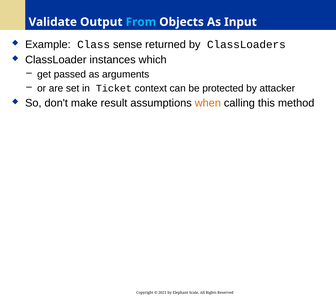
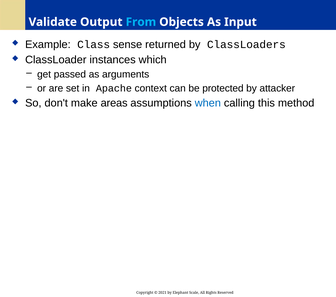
Ticket: Ticket -> Apache
result: result -> areas
when colour: orange -> blue
